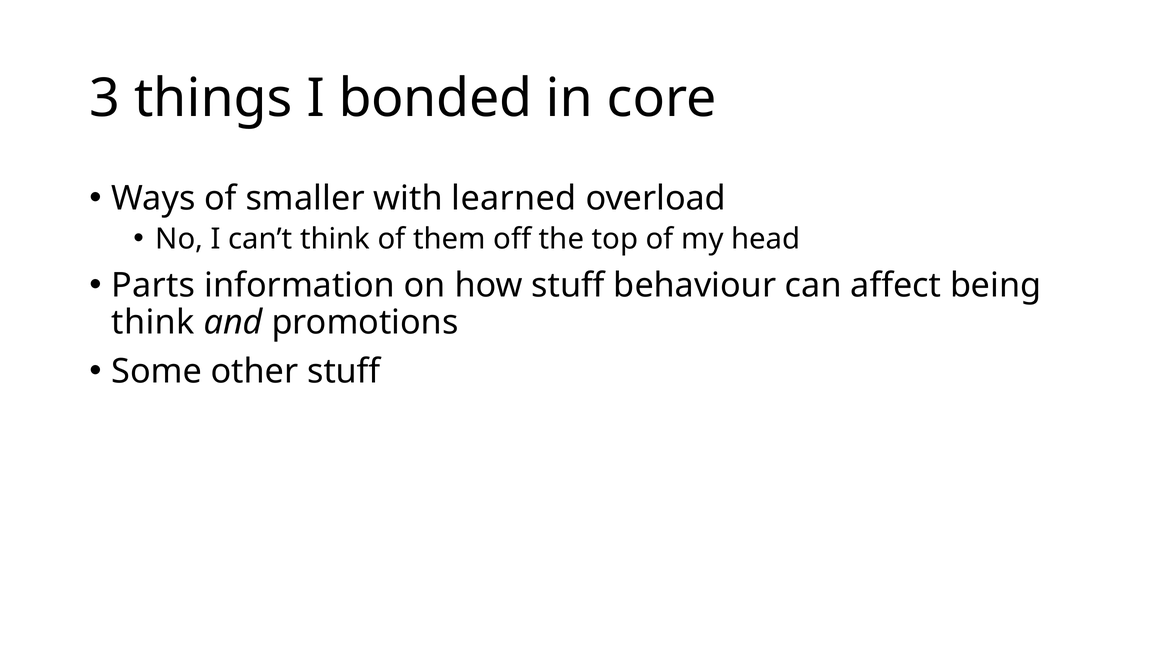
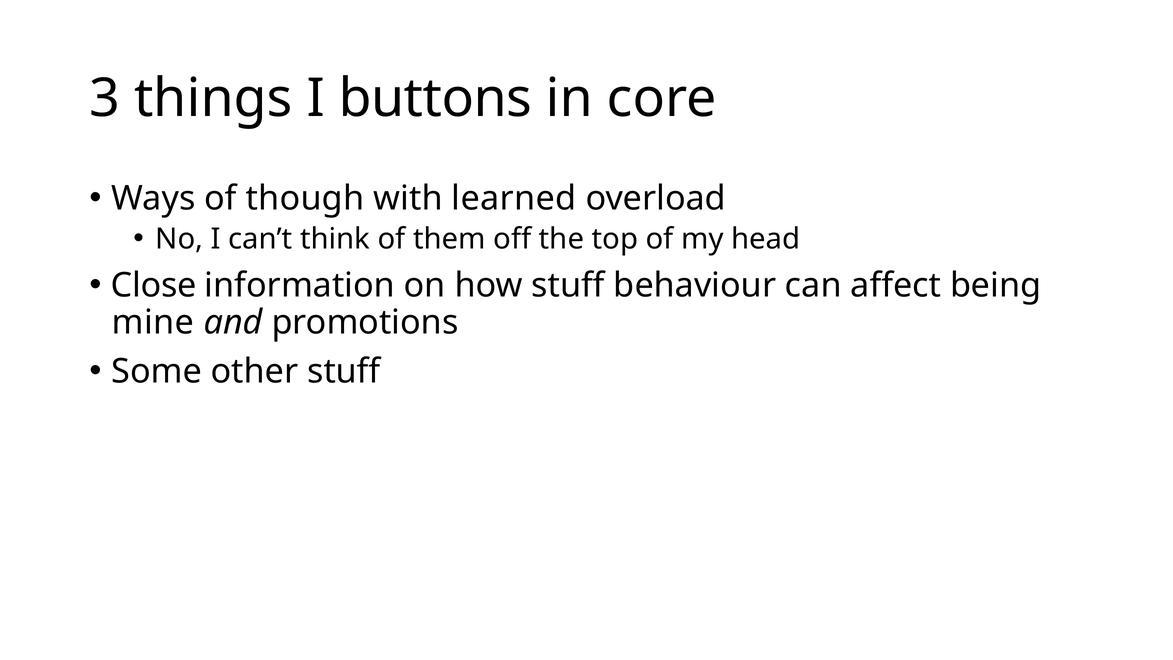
bonded: bonded -> buttons
smaller: smaller -> though
Parts: Parts -> Close
think at (153, 322): think -> mine
